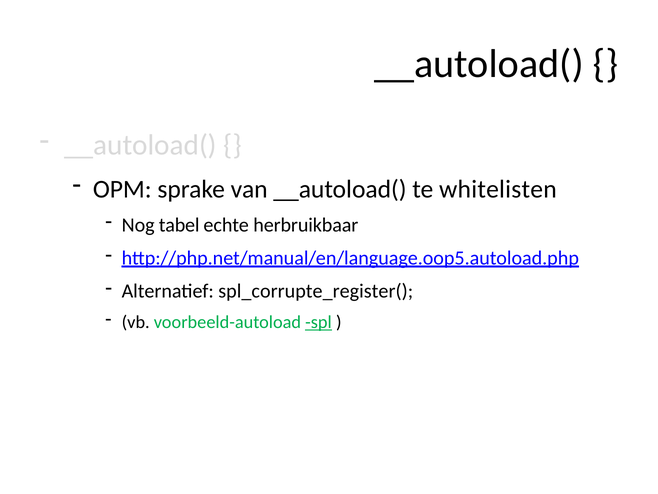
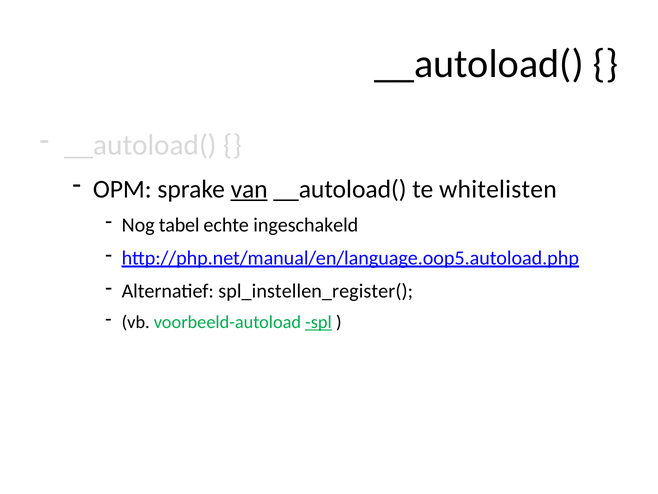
van underline: none -> present
herbruikbaar: herbruikbaar -> ingeschakeld
spl_corrupte_register(: spl_corrupte_register( -> spl_instellen_register(
